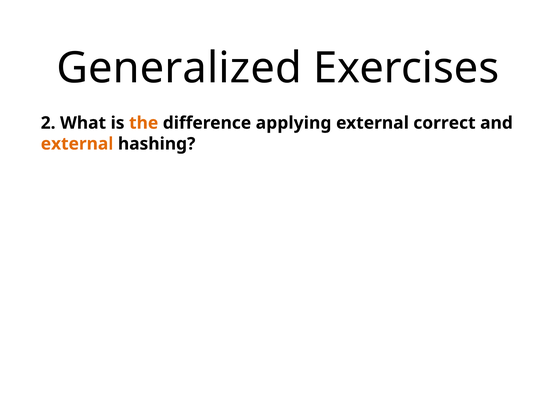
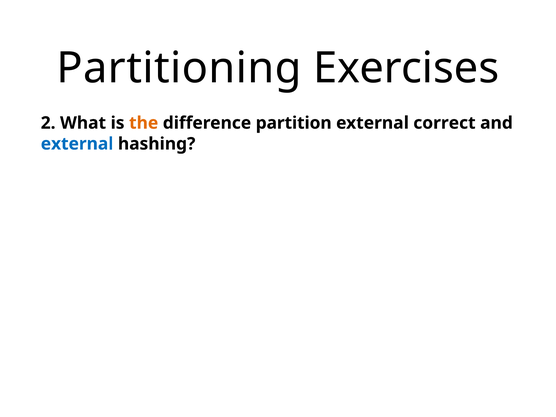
Generalized: Generalized -> Partitioning
applying: applying -> partition
external at (77, 144) colour: orange -> blue
